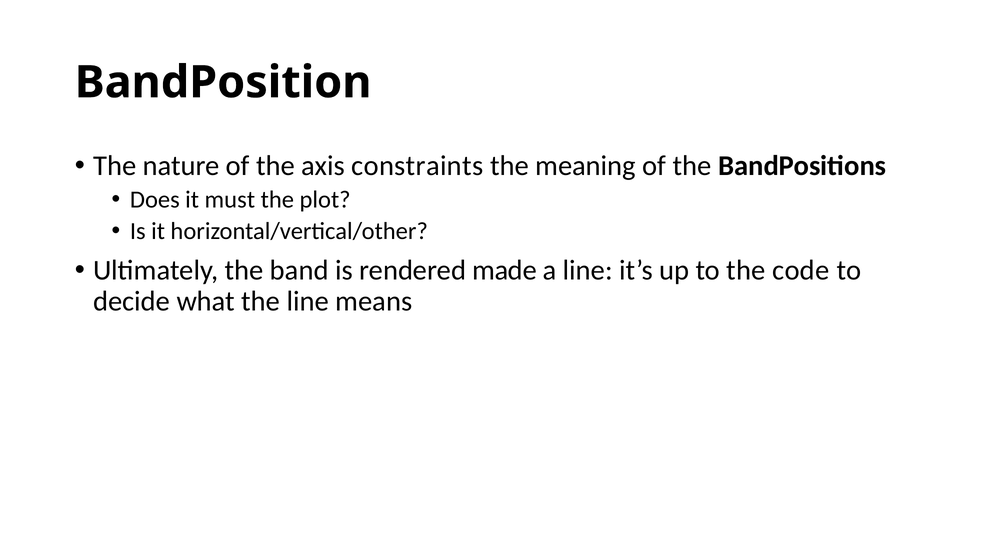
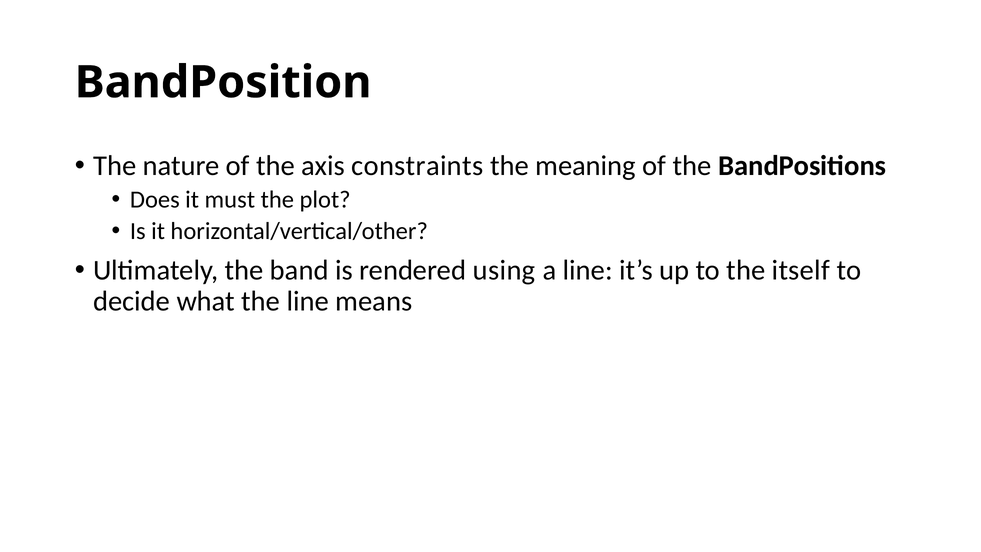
made: made -> using
code: code -> itself
